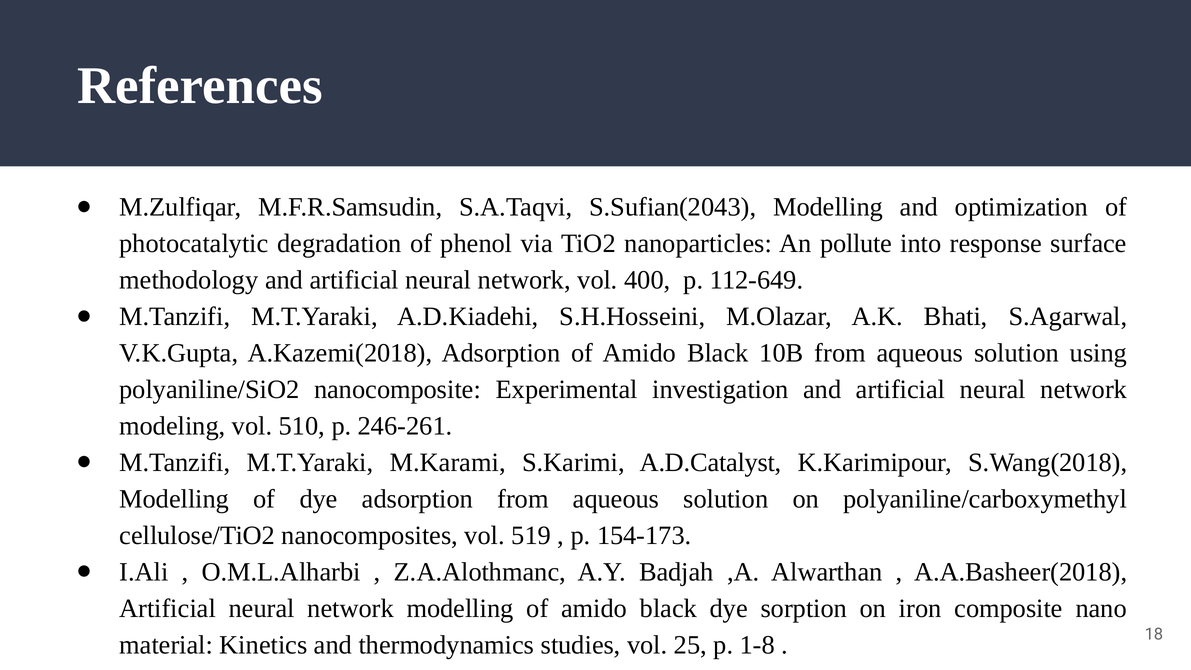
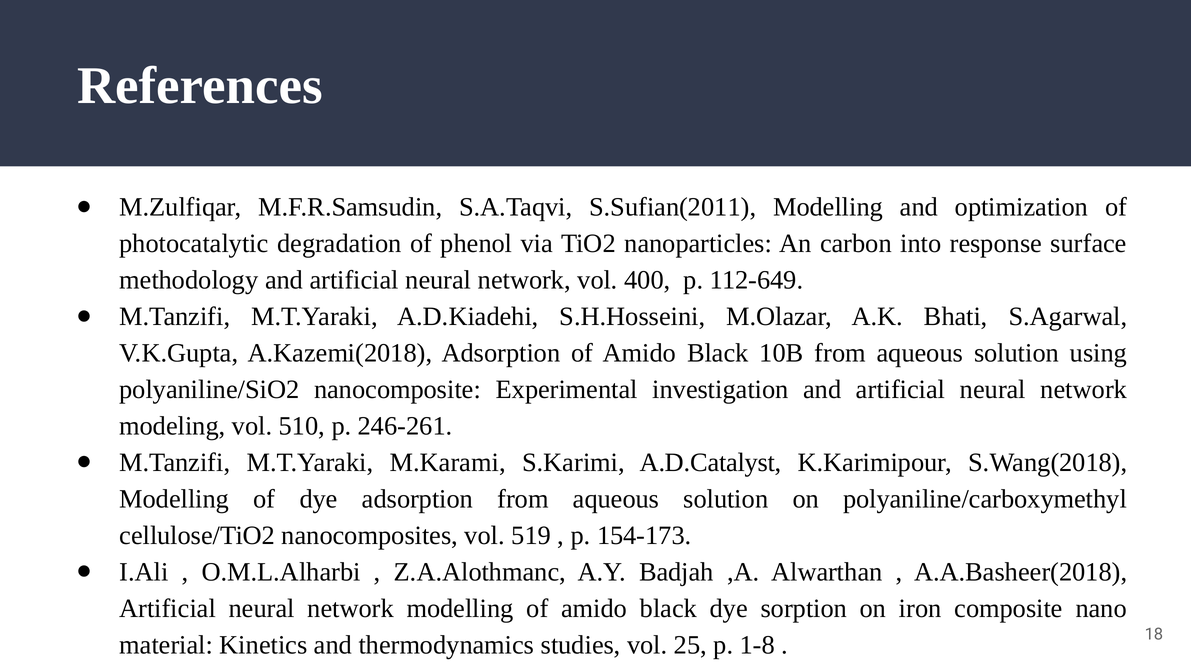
S.Sufian(2043: S.Sufian(2043 -> S.Sufian(2011
pollute: pollute -> carbon
